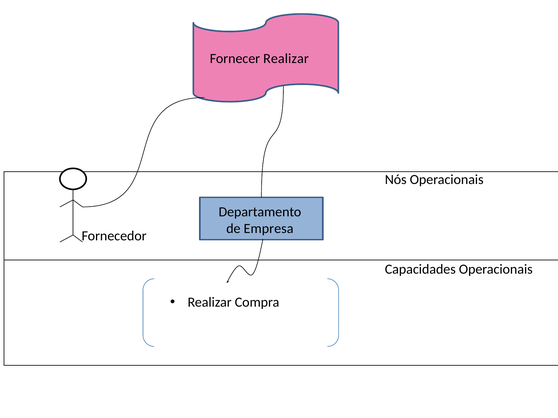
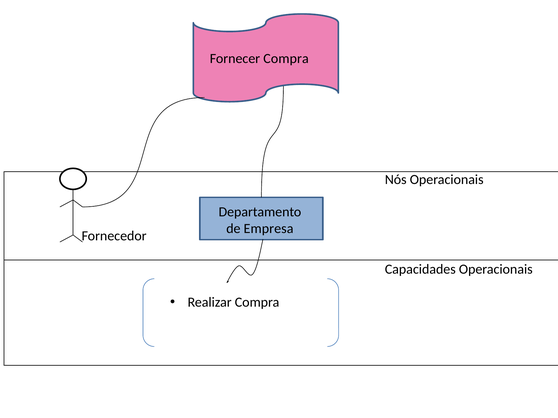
Fornecer Realizar: Realizar -> Compra
